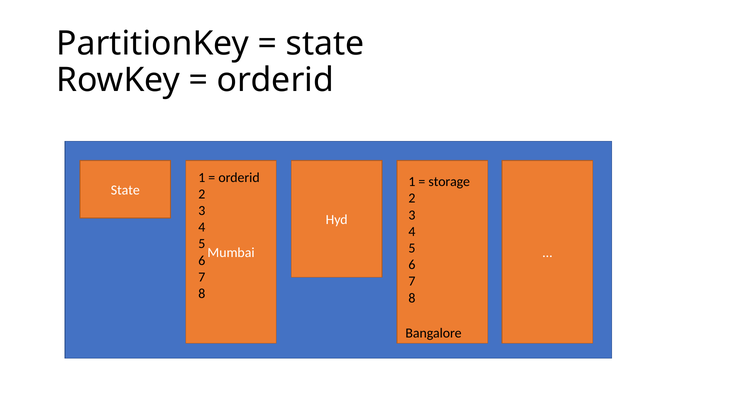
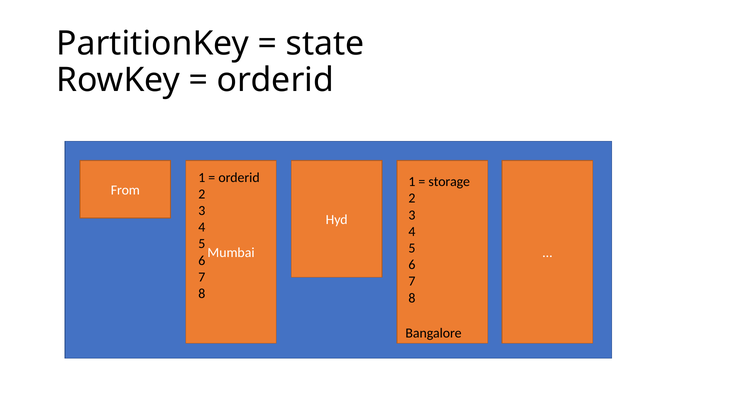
State at (125, 190): State -> From
